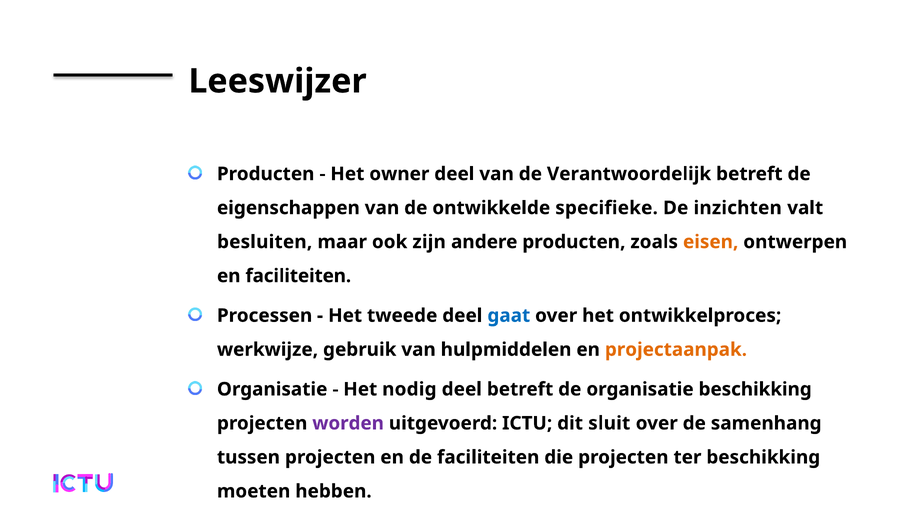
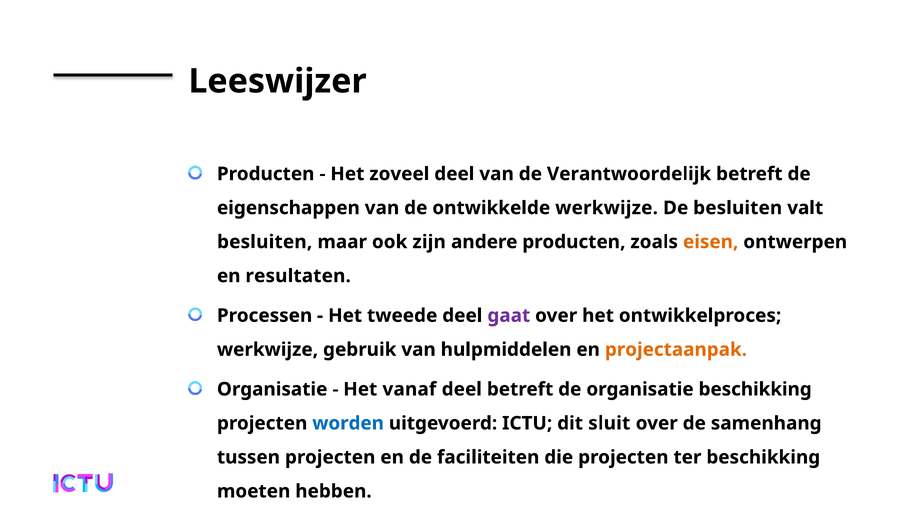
owner: owner -> zoveel
ontwikkelde specifieke: specifieke -> werkwijze
De inzichten: inzichten -> besluiten
en faciliteiten: faciliteiten -> resultaten
gaat colour: blue -> purple
nodig: nodig -> vanaf
worden colour: purple -> blue
